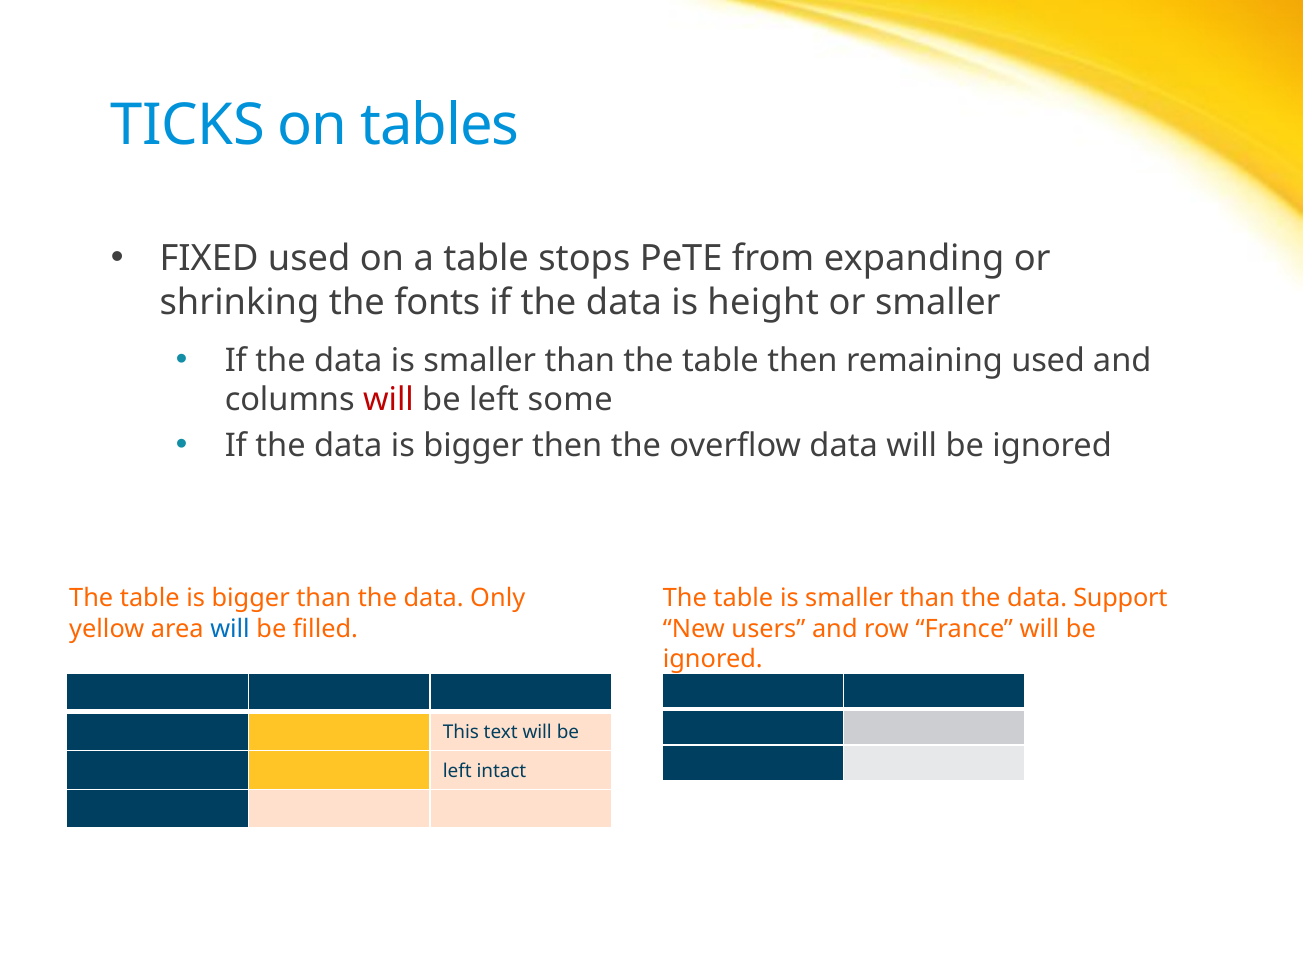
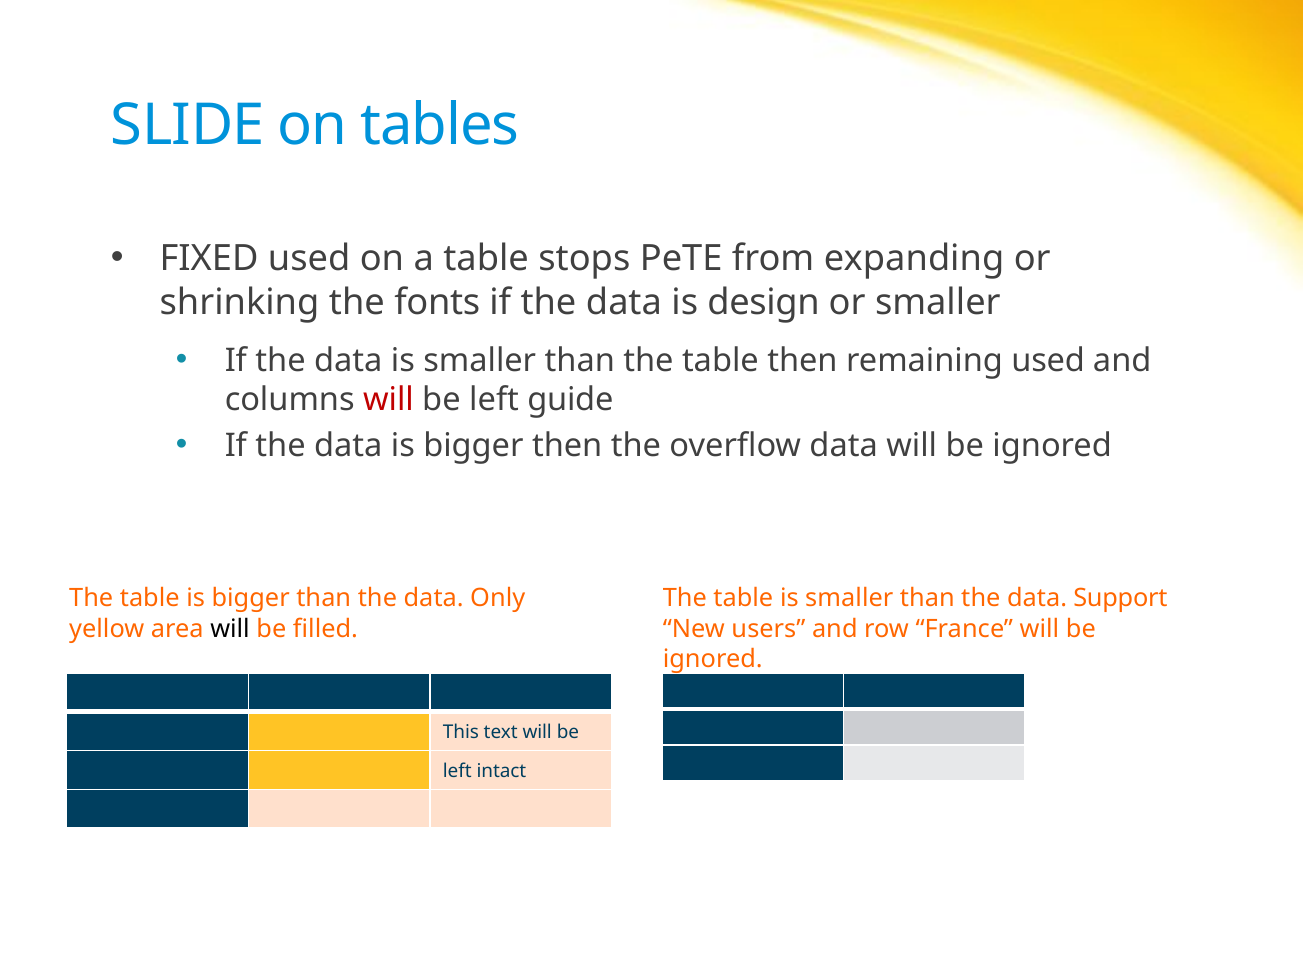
TICKS: TICKS -> SLIDE
height: height -> design
some: some -> guide
will at (230, 629) colour: blue -> black
